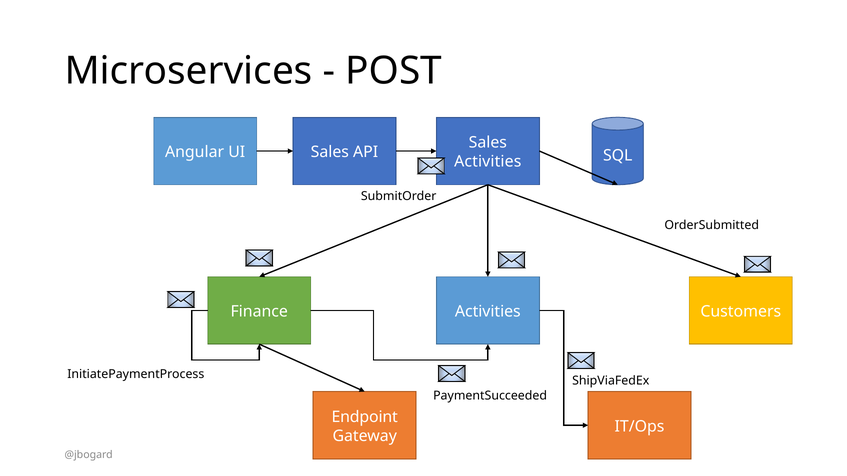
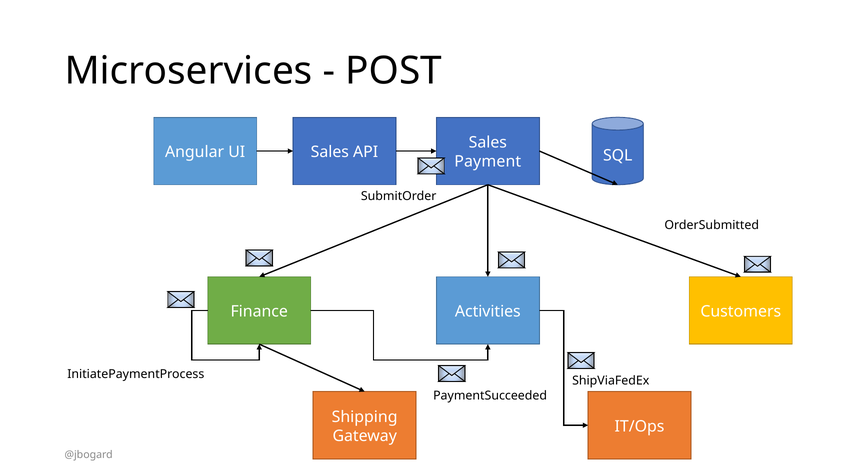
Activities at (488, 162): Activities -> Payment
Endpoint: Endpoint -> Shipping
